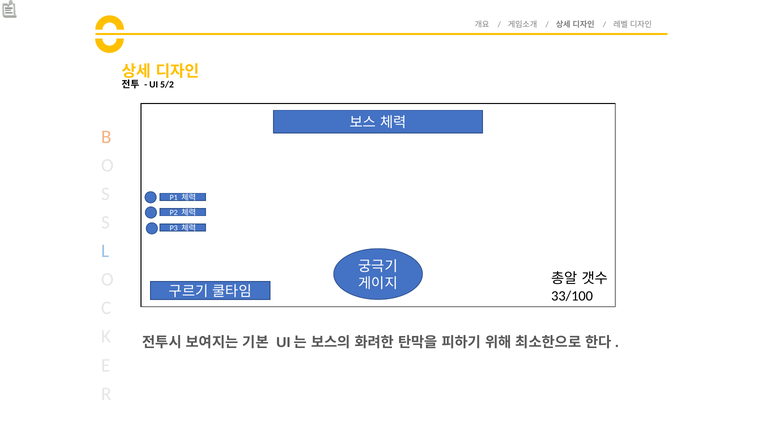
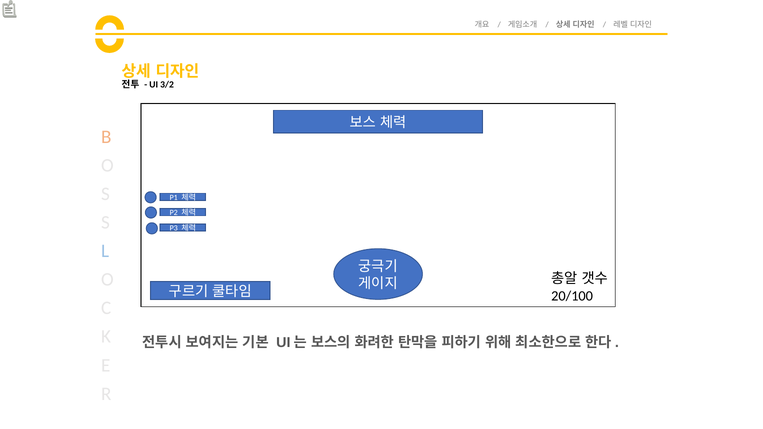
5/2: 5/2 -> 3/2
33/100: 33/100 -> 20/100
